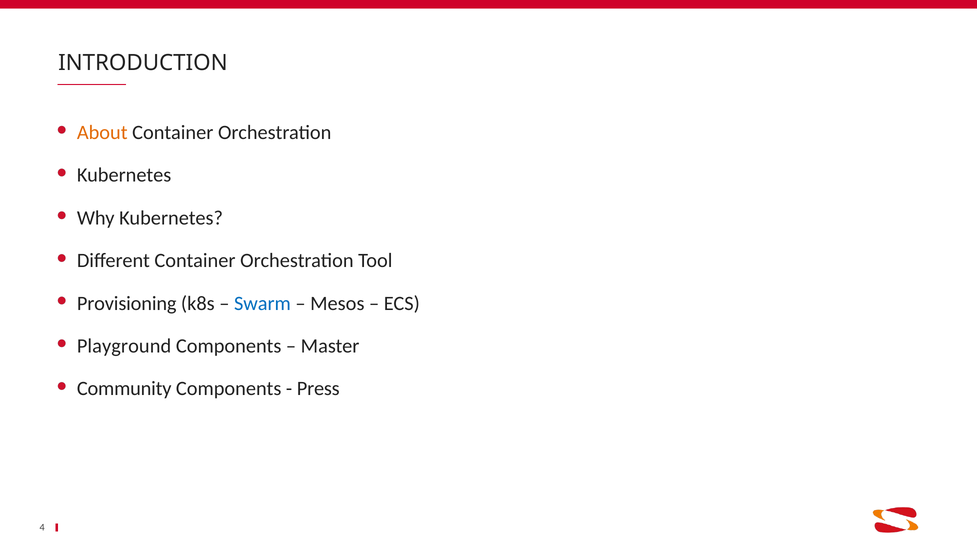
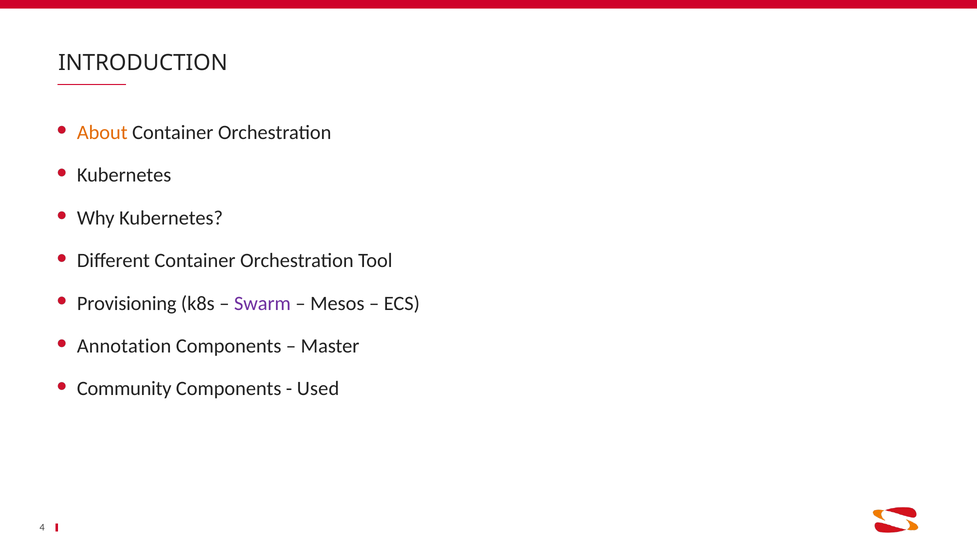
Swarm colour: blue -> purple
Playground: Playground -> Annotation
Press: Press -> Used
